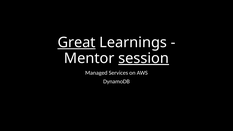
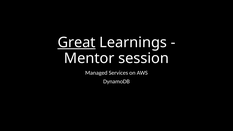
session underline: present -> none
